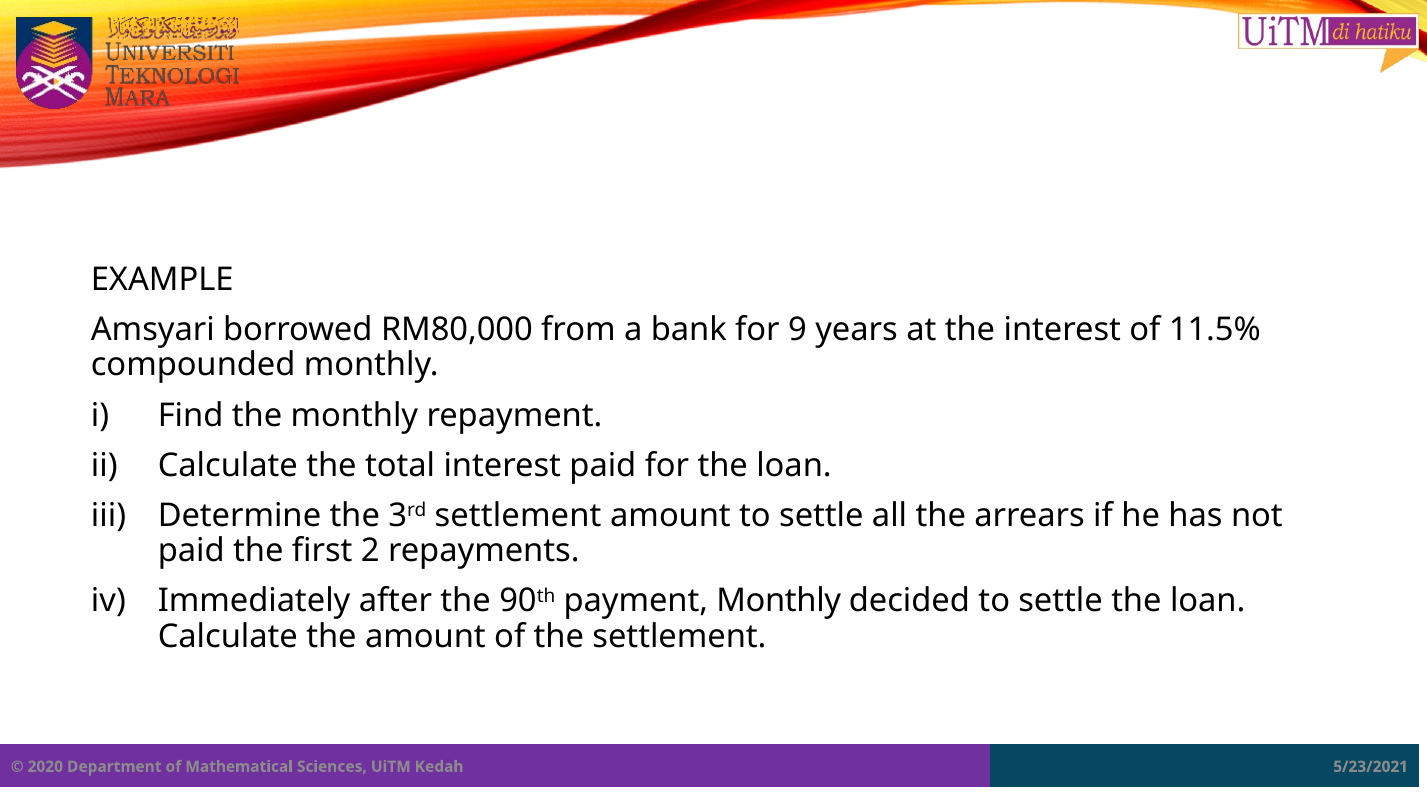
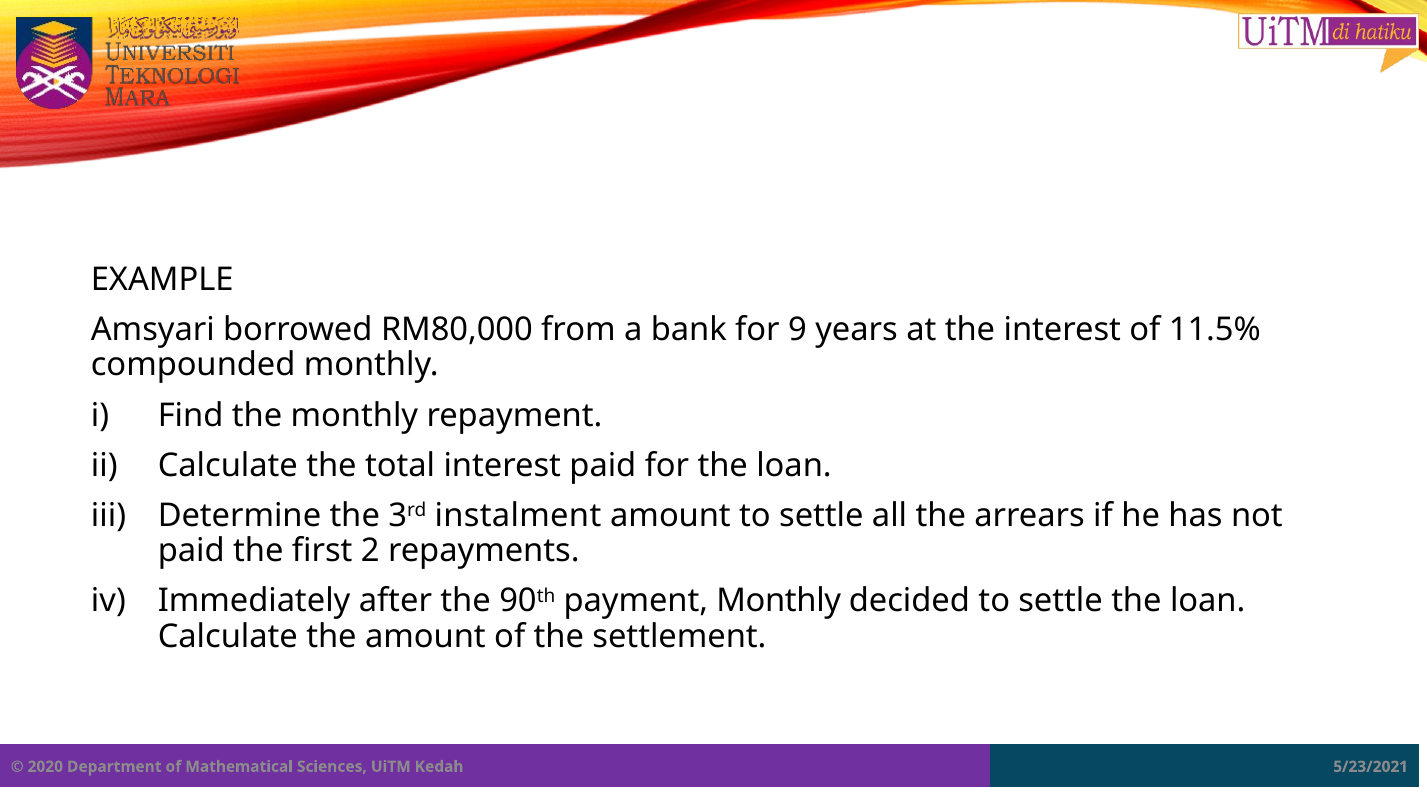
3rd settlement: settlement -> instalment
